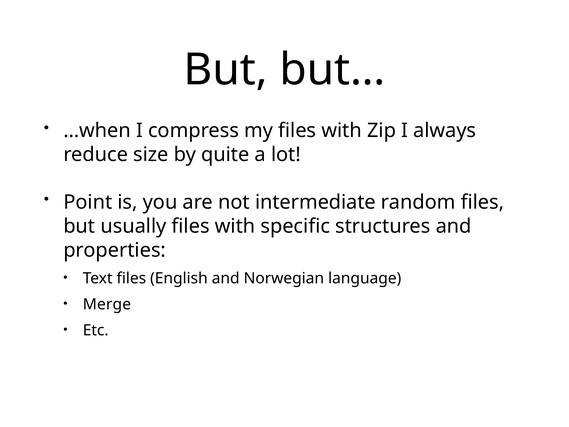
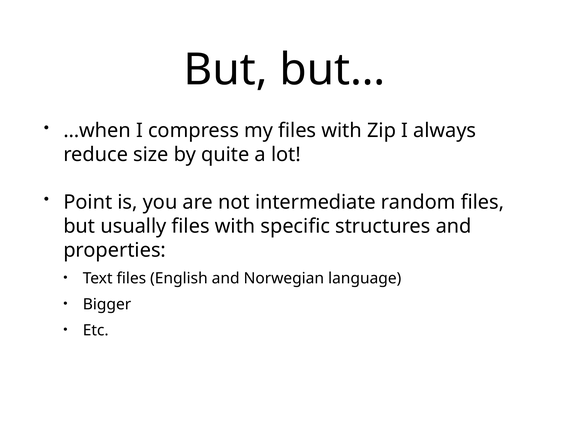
Merge: Merge -> Bigger
